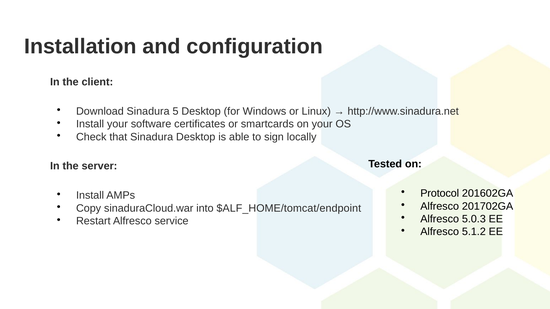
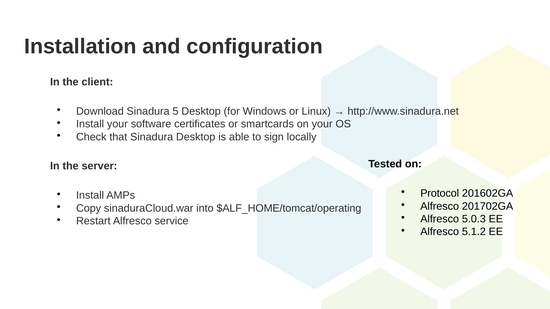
$ALF_HOME/tomcat/endpoint: $ALF_HOME/tomcat/endpoint -> $ALF_HOME/tomcat/operating
